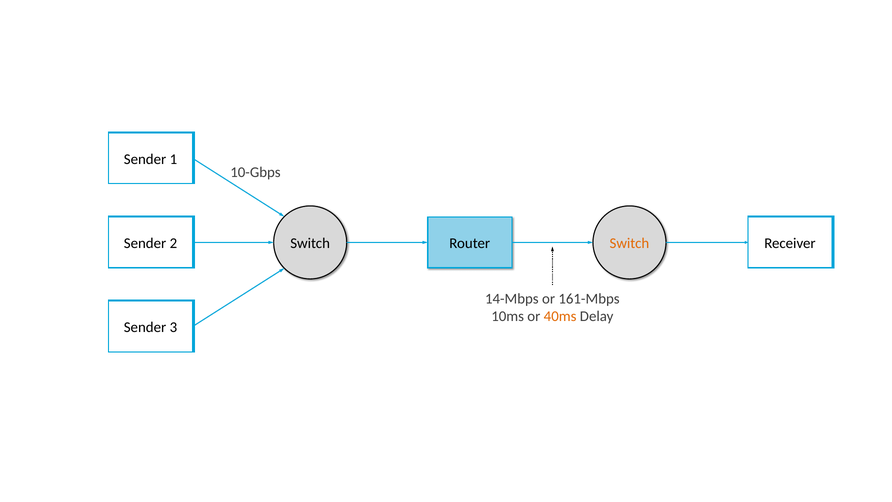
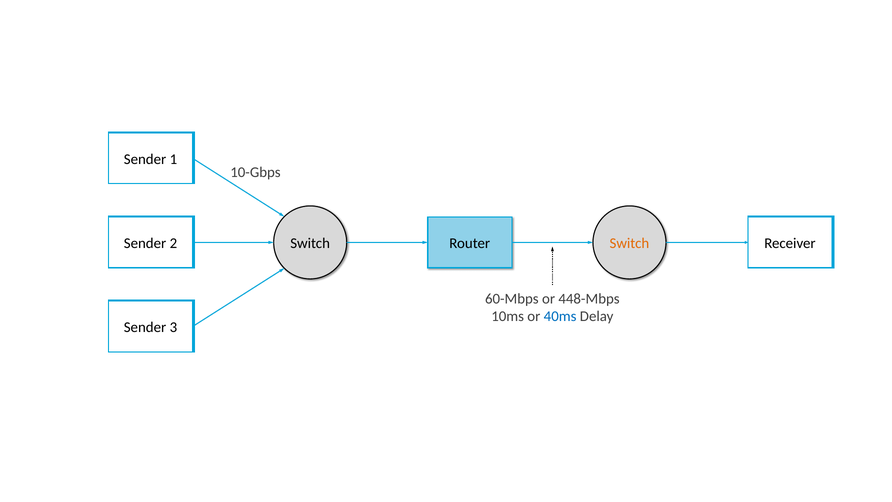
14-Mbps: 14-Mbps -> 60-Mbps
161-Mbps: 161-Mbps -> 448-Mbps
40ms colour: orange -> blue
